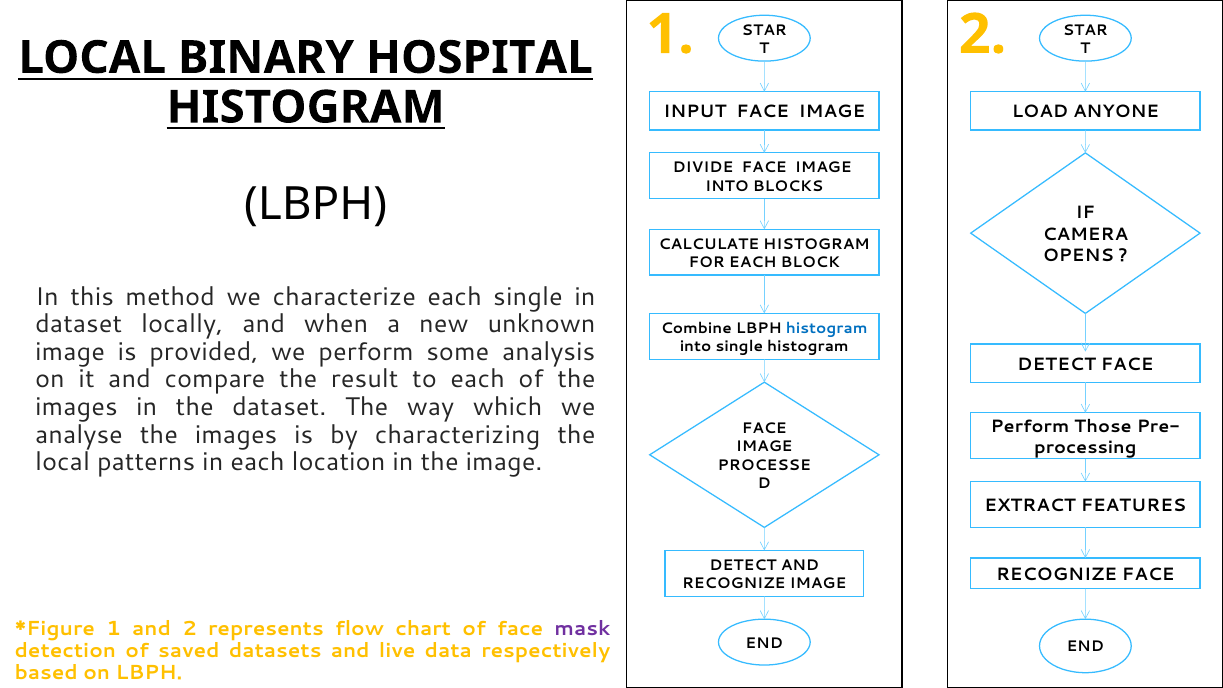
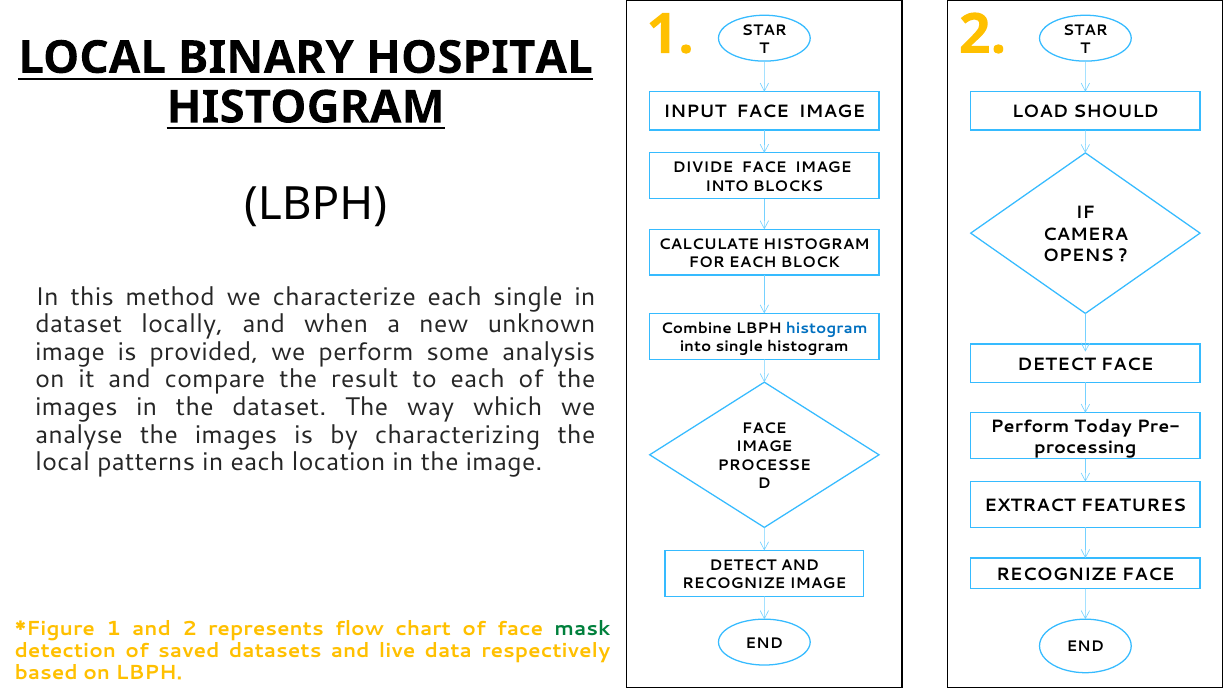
ANYONE: ANYONE -> SHOULD
Those: Those -> Today
mask colour: purple -> green
